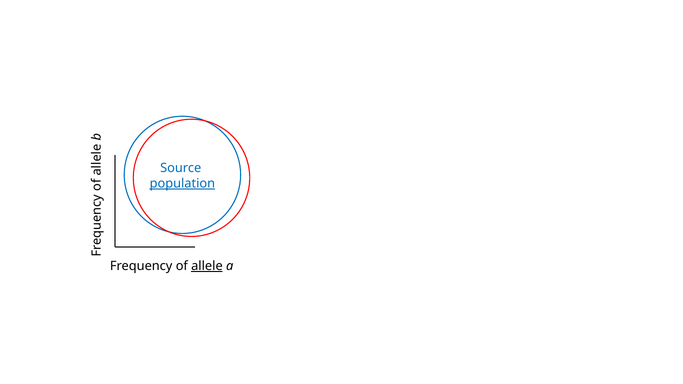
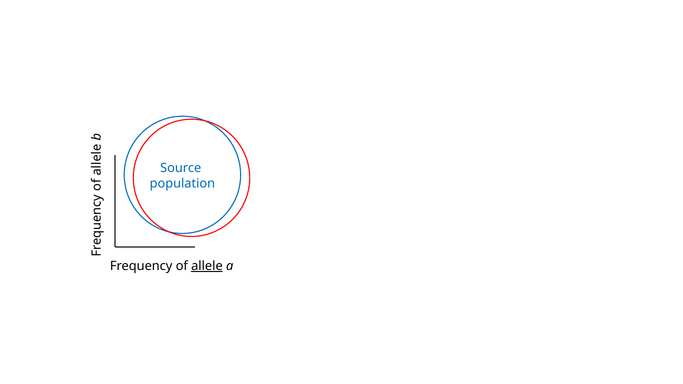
population underline: present -> none
